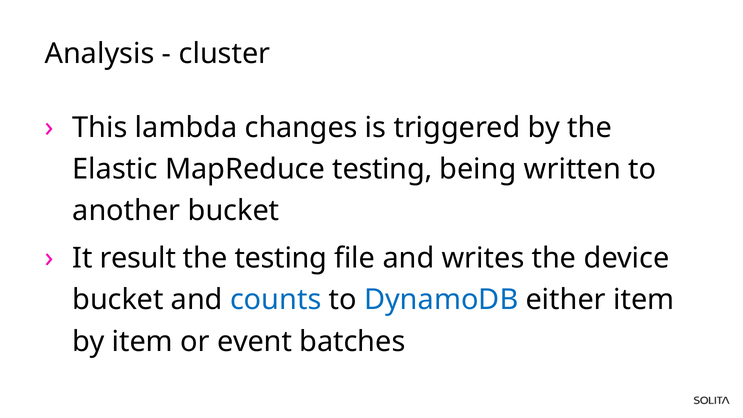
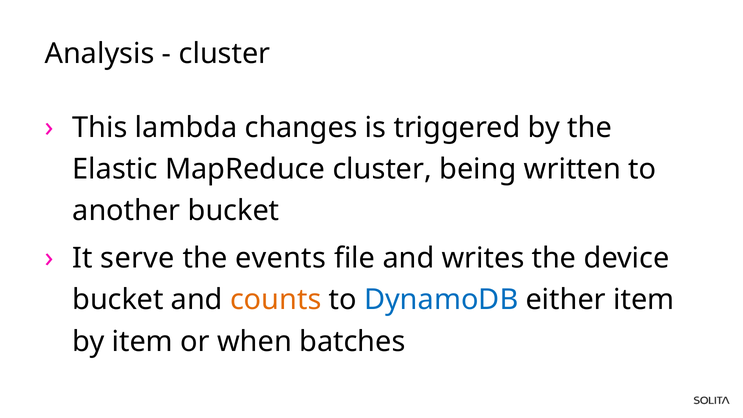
MapReduce testing: testing -> cluster
result: result -> serve
the testing: testing -> events
counts colour: blue -> orange
event: event -> when
